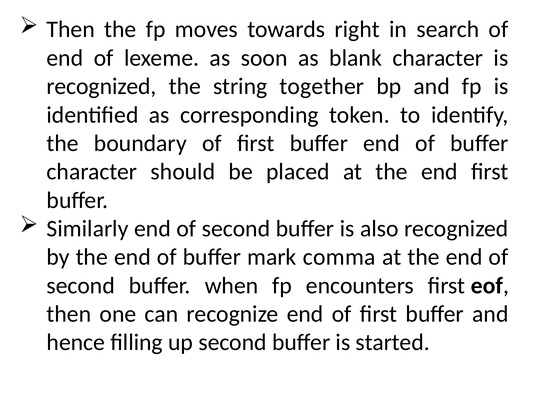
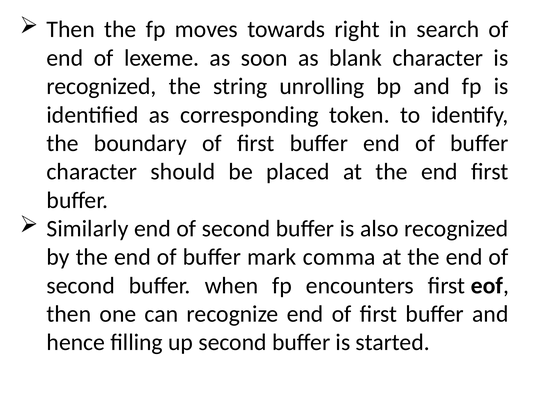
together: together -> unrolling
